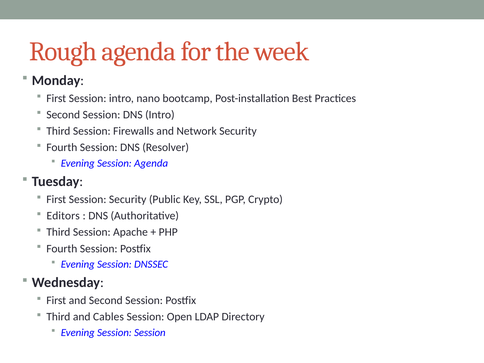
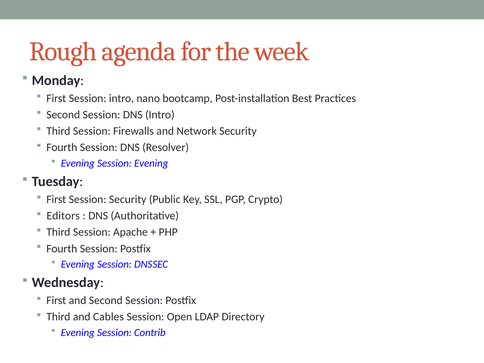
Session Agenda: Agenda -> Evening
Session Session: Session -> Contrib
